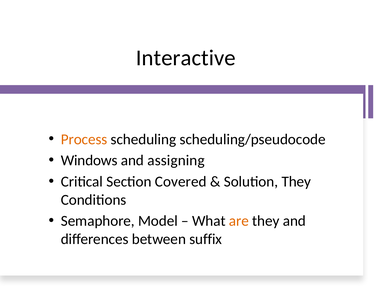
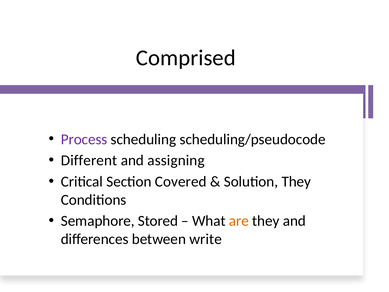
Interactive: Interactive -> Comprised
Process colour: orange -> purple
Windows: Windows -> Different
Model: Model -> Stored
suffix: suffix -> write
